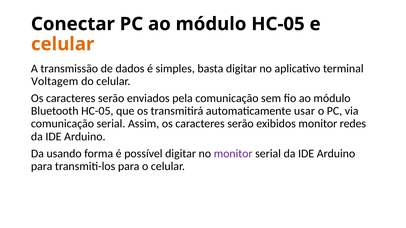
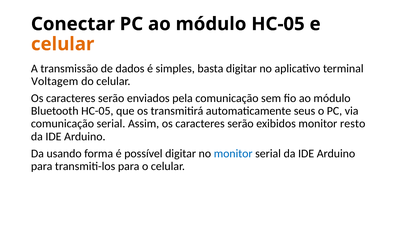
usar: usar -> seus
redes: redes -> resto
monitor at (233, 154) colour: purple -> blue
